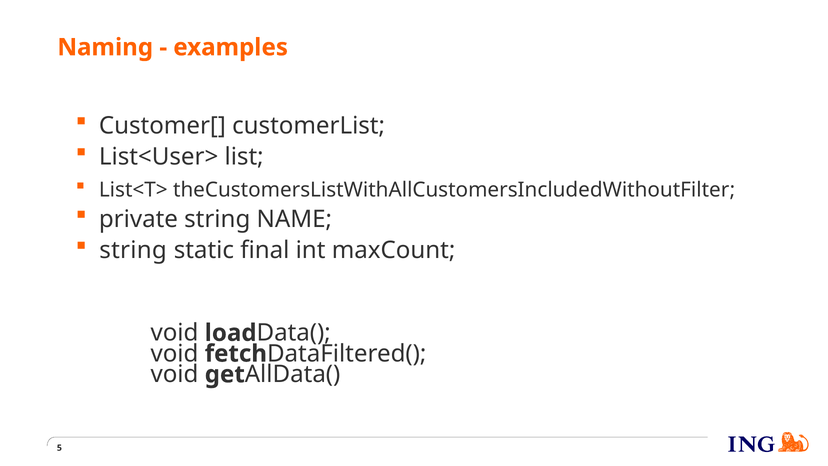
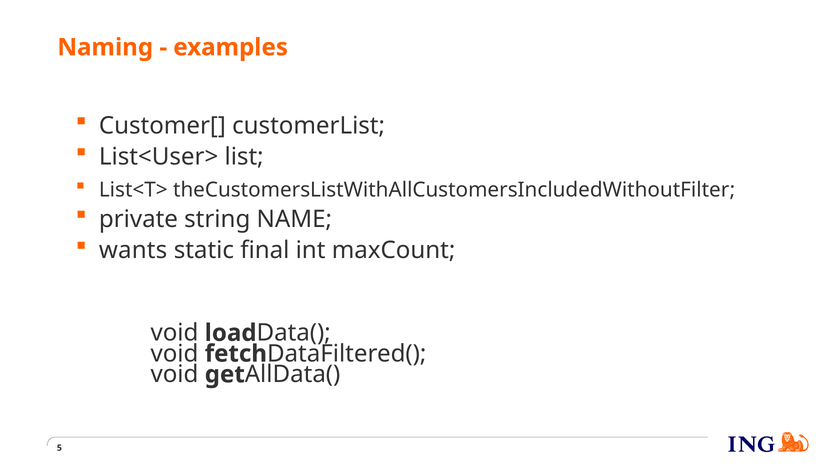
string at (133, 250): string -> wants
